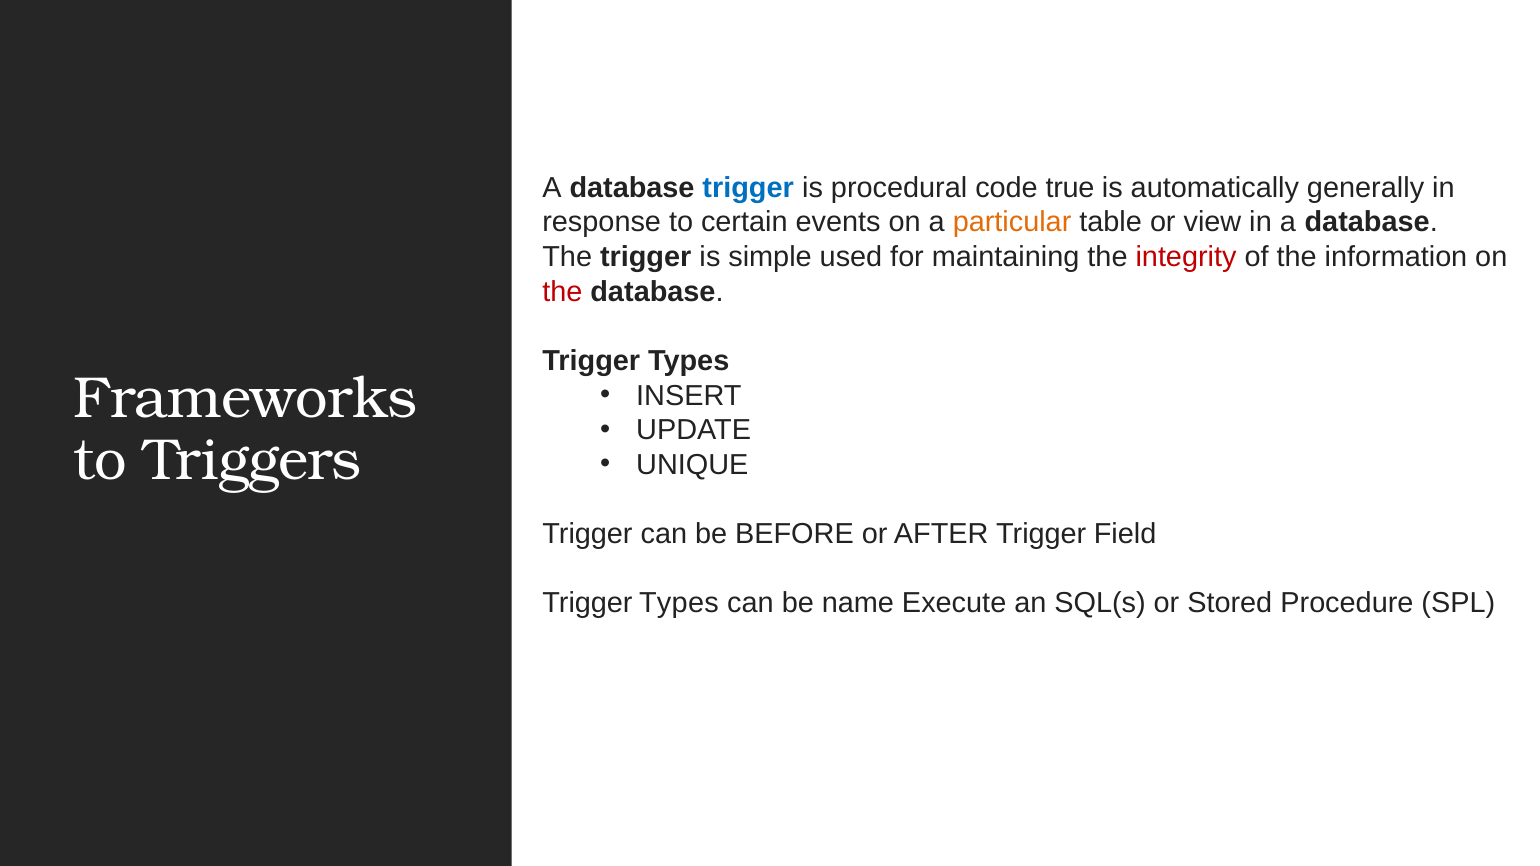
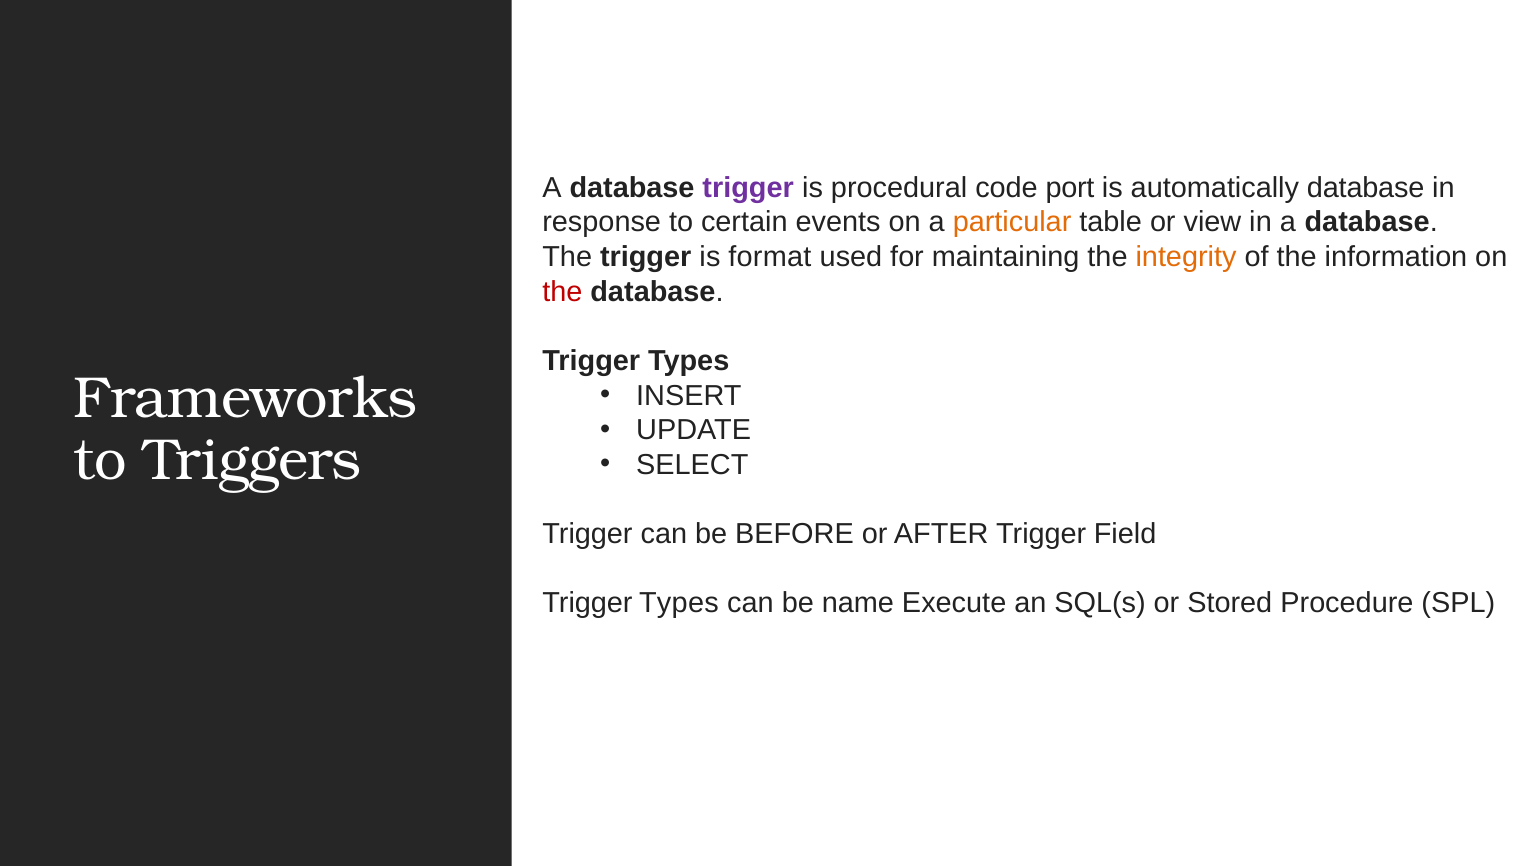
trigger at (748, 188) colour: blue -> purple
true: true -> port
automatically generally: generally -> database
simple: simple -> format
integrity colour: red -> orange
UNIQUE: UNIQUE -> SELECT
